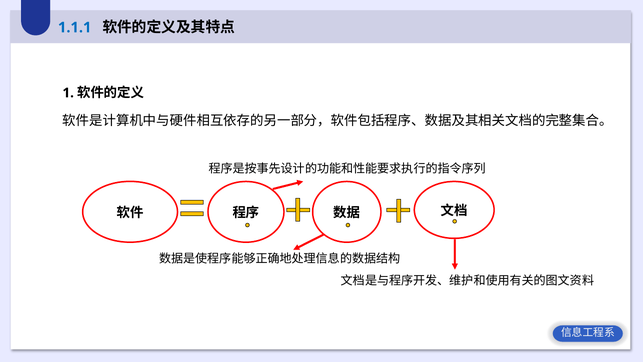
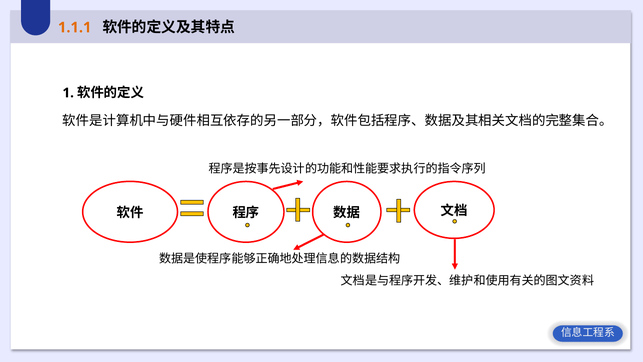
1.1.1 colour: blue -> orange
